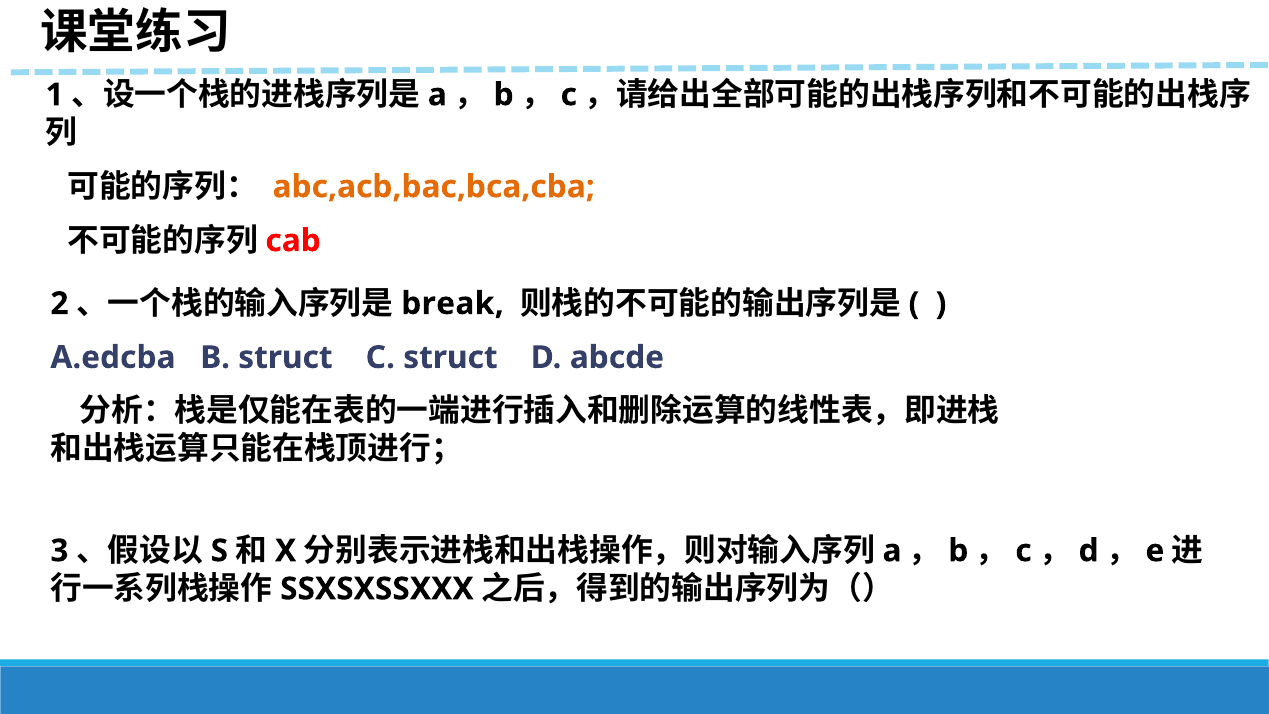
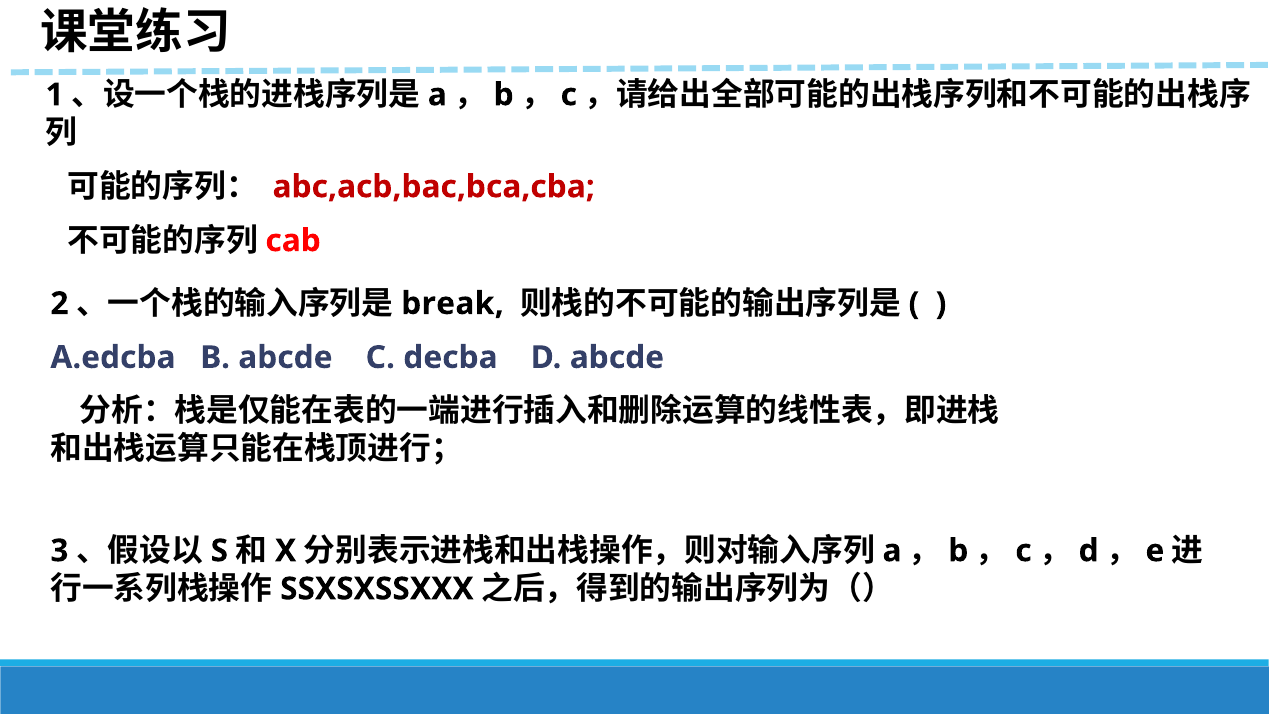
abc,acb,bac,bca,cba colour: orange -> red
B struct: struct -> abcde
C struct: struct -> decba
